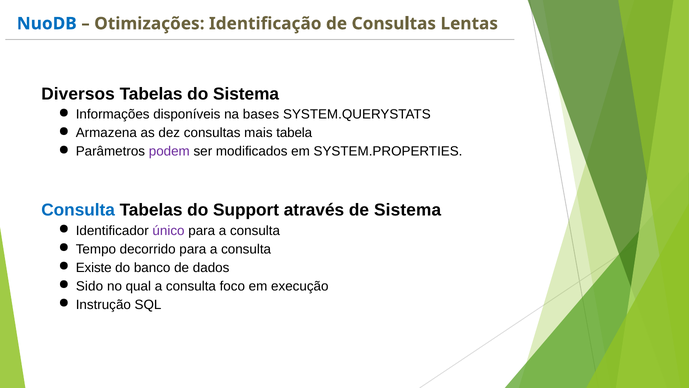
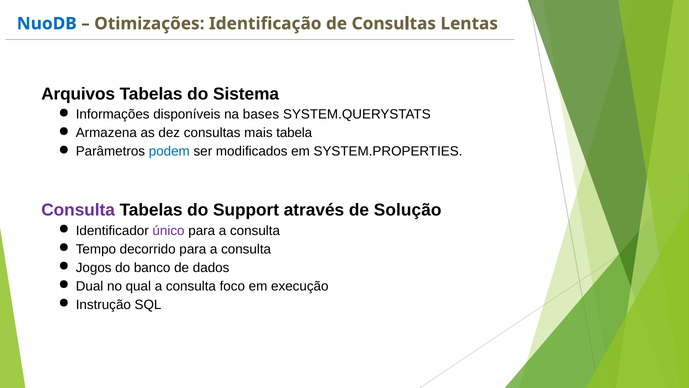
Diversos: Diversos -> Arquivos
podem colour: purple -> blue
Consulta at (78, 210) colour: blue -> purple
de Sistema: Sistema -> Solução
Existe: Existe -> Jogos
Sido: Sido -> Dual
